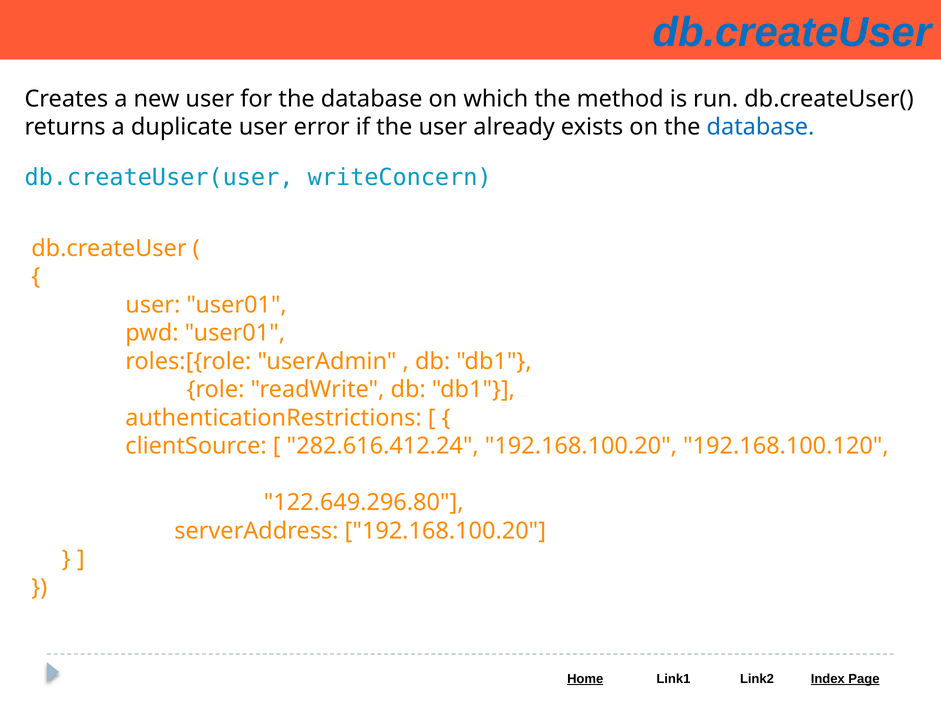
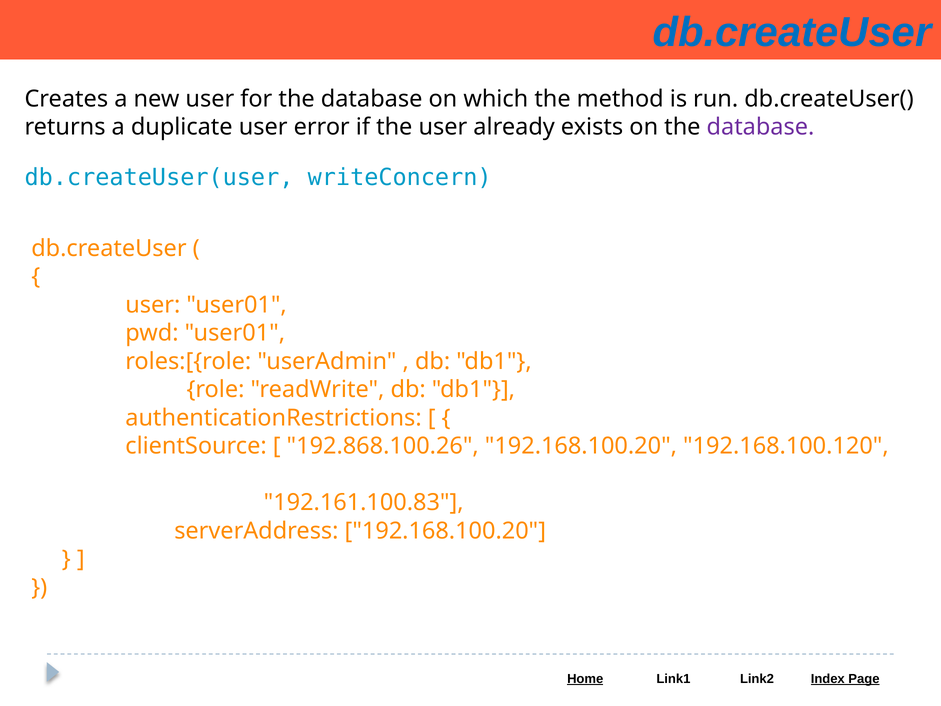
database at (760, 127) colour: blue -> purple
282.616.412.24: 282.616.412.24 -> 192.868.100.26
122.649.296.80: 122.649.296.80 -> 192.161.100.83
